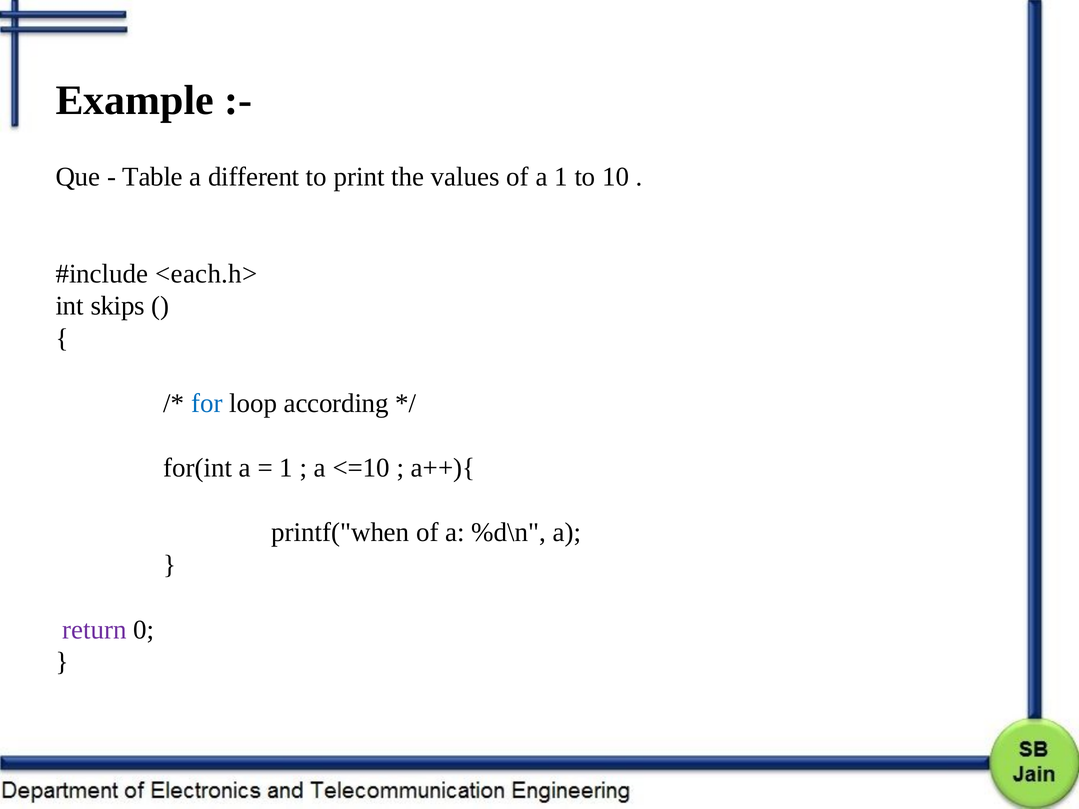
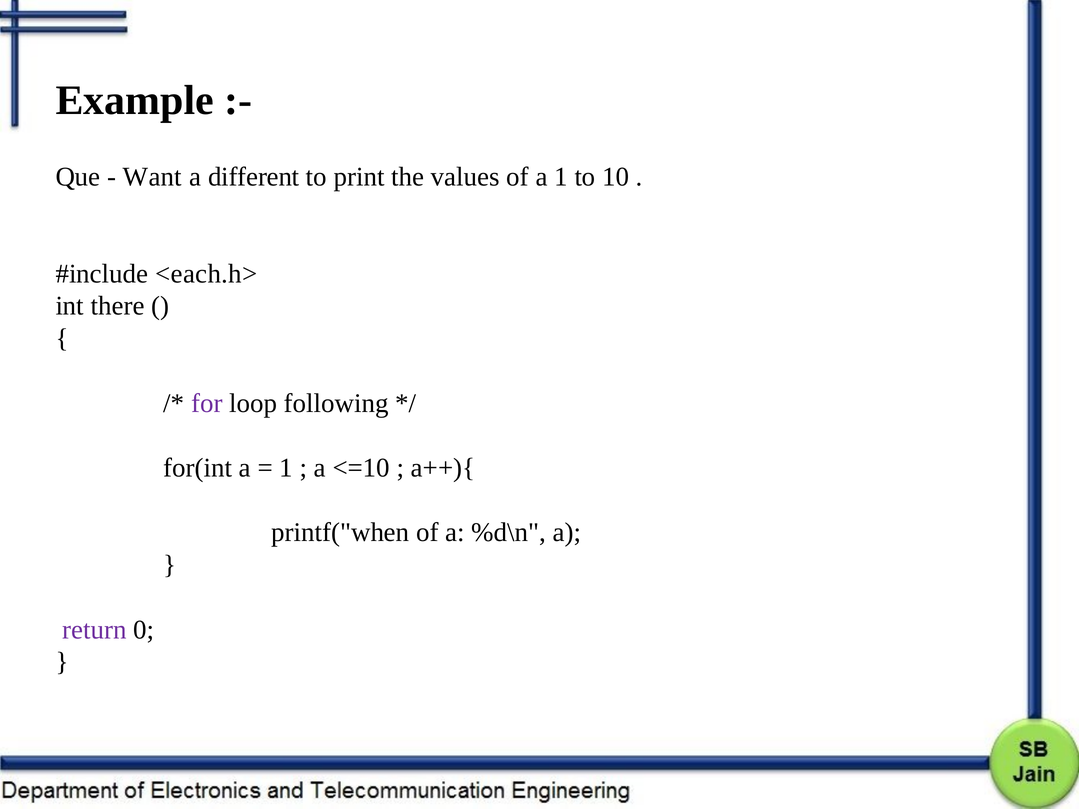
Table: Table -> Want
skips: skips -> there
for colour: blue -> purple
according: according -> following
